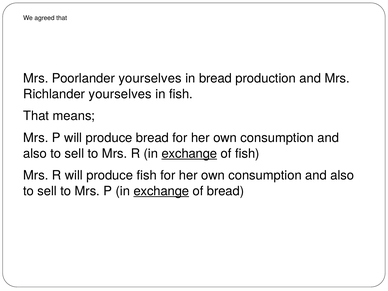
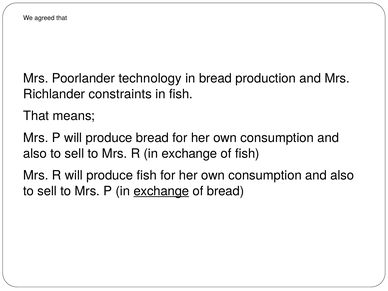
Poorlander yourselves: yourselves -> technology
Richlander yourselves: yourselves -> constraints
exchange at (189, 153) underline: present -> none
